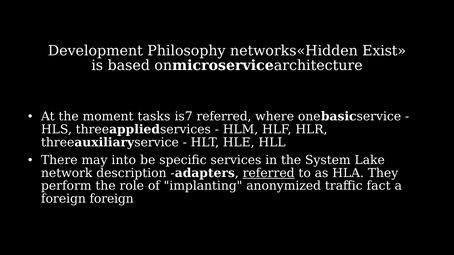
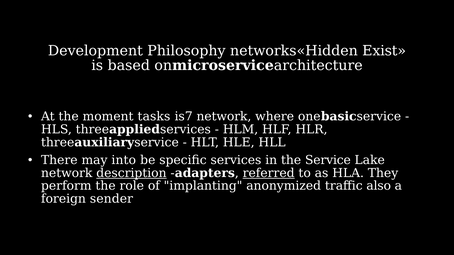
is7 referred: referred -> network
System: System -> Service
description underline: none -> present
fact: fact -> also
foreign foreign: foreign -> sender
